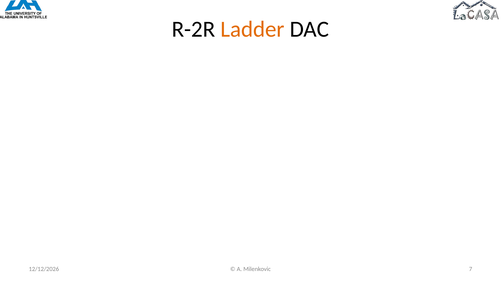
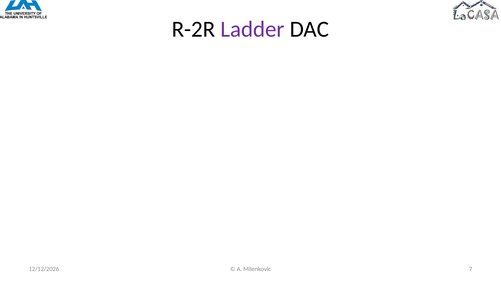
Ladder colour: orange -> purple
